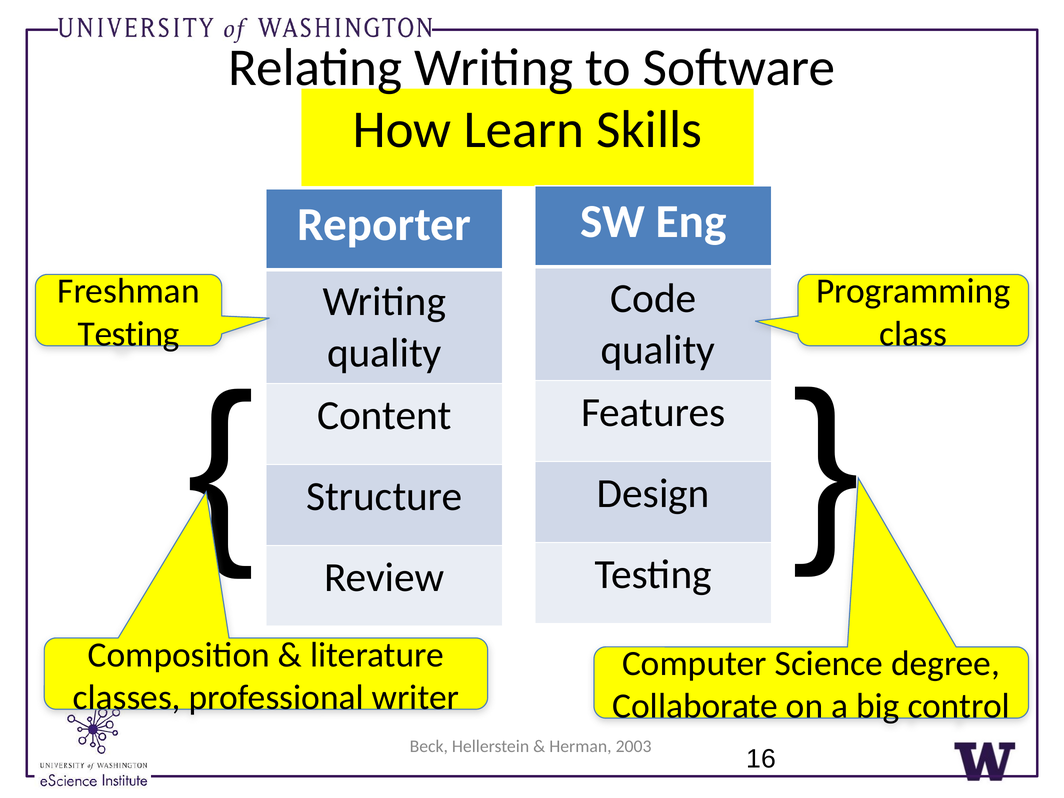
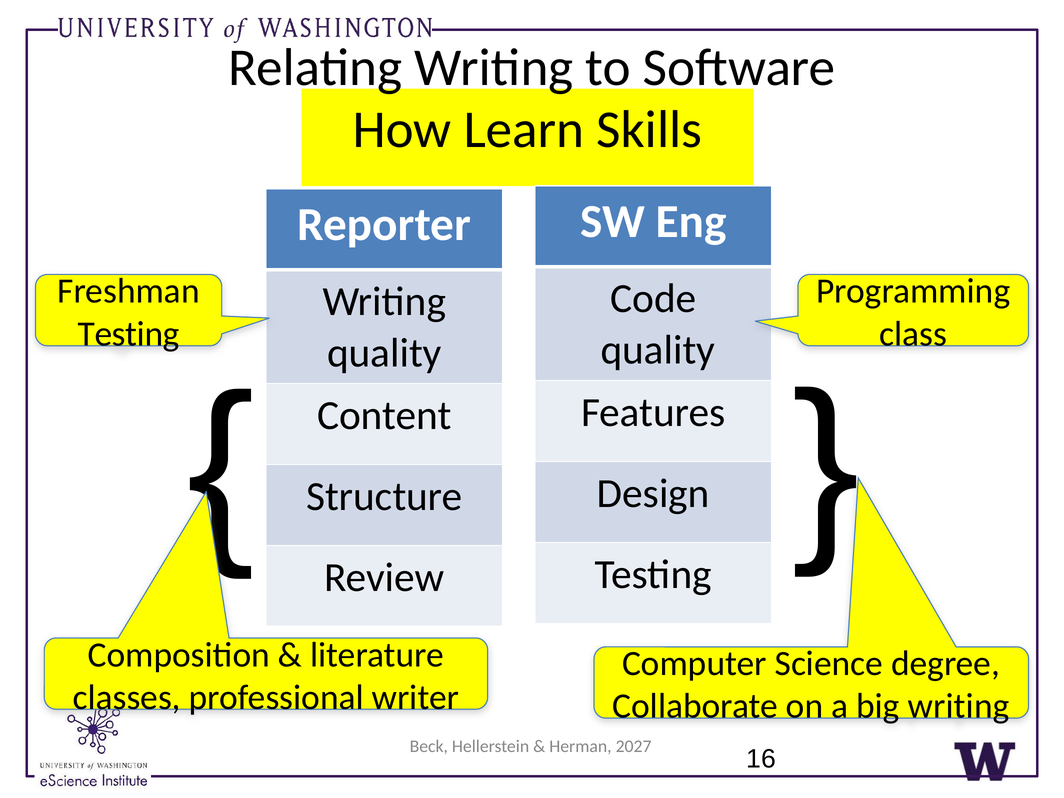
big control: control -> writing
2003: 2003 -> 2027
